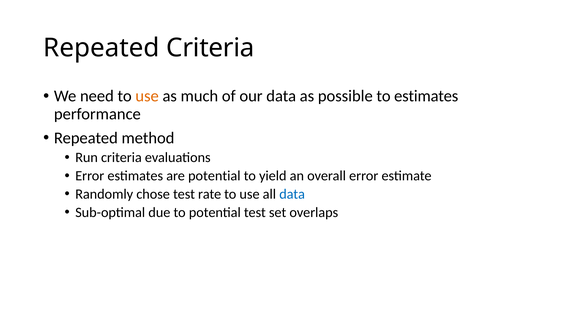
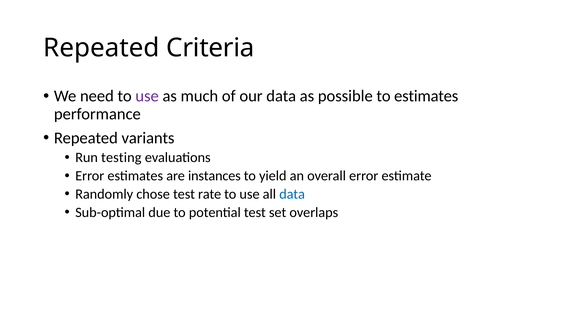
use at (147, 96) colour: orange -> purple
method: method -> variants
Run criteria: criteria -> testing
are potential: potential -> instances
